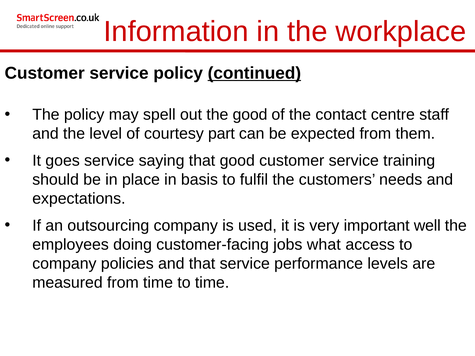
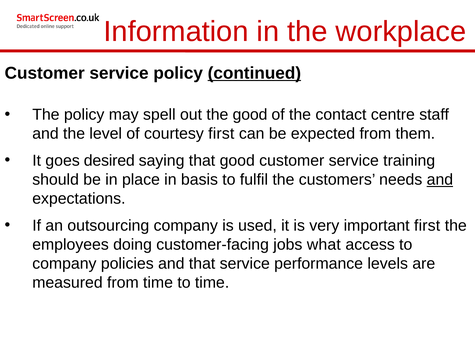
courtesy part: part -> first
goes service: service -> desired
and at (440, 180) underline: none -> present
important well: well -> first
